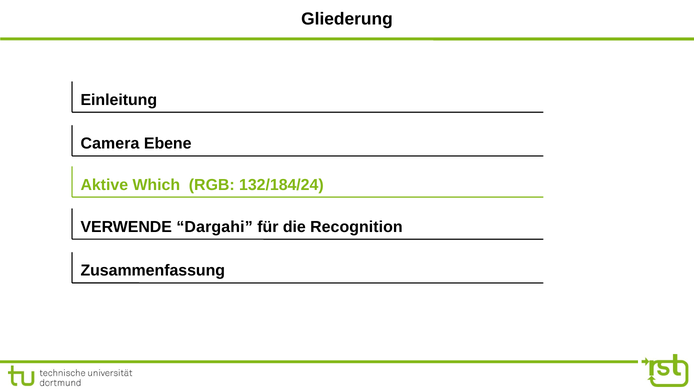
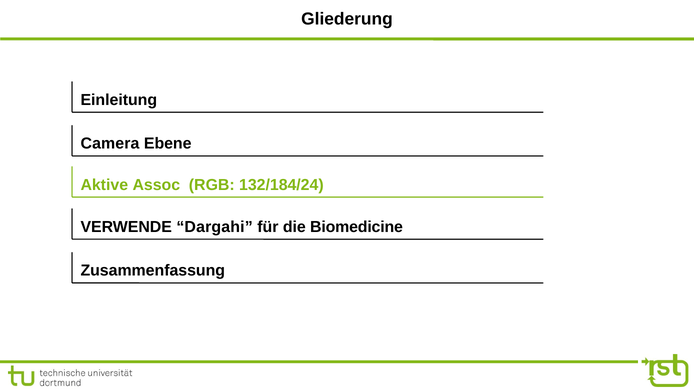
Which: Which -> Assoc
Recognition: Recognition -> Biomedicine
